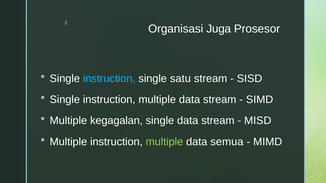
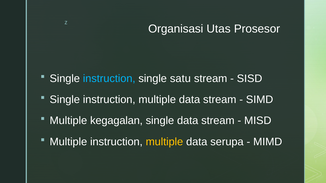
Juga: Juga -> Utas
multiple at (164, 142) colour: light green -> yellow
semua: semua -> serupa
